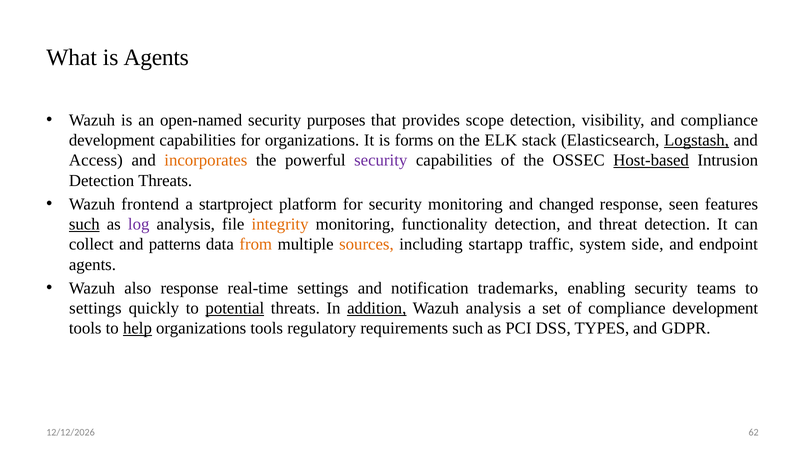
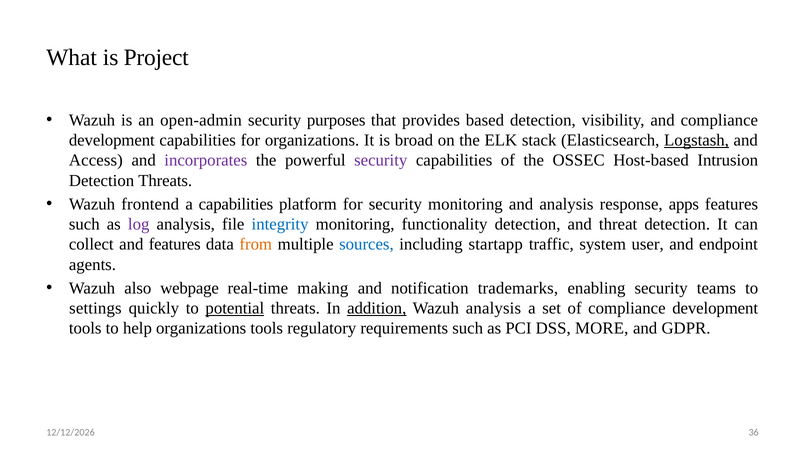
is Agents: Agents -> Project
open-named: open-named -> open-admin
scope: scope -> based
forms: forms -> broad
incorporates colour: orange -> purple
Host-based underline: present -> none
a startproject: startproject -> capabilities
and changed: changed -> analysis
seen: seen -> apps
such at (84, 224) underline: present -> none
integrity colour: orange -> blue
and patterns: patterns -> features
sources colour: orange -> blue
side: side -> user
also response: response -> webpage
real-time settings: settings -> making
help underline: present -> none
TYPES: TYPES -> MORE
62: 62 -> 36
